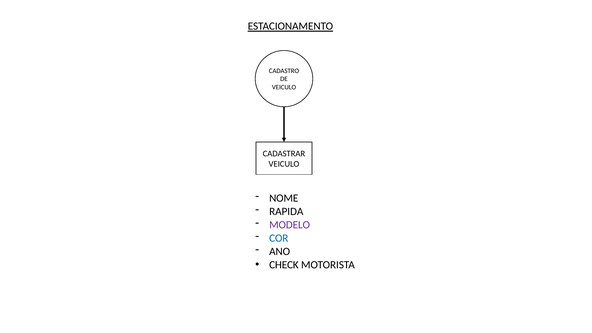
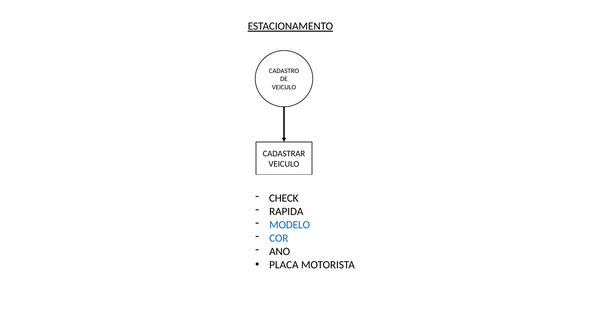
NOME: NOME -> CHECK
MODELO colour: purple -> blue
CHECK: CHECK -> PLACA
